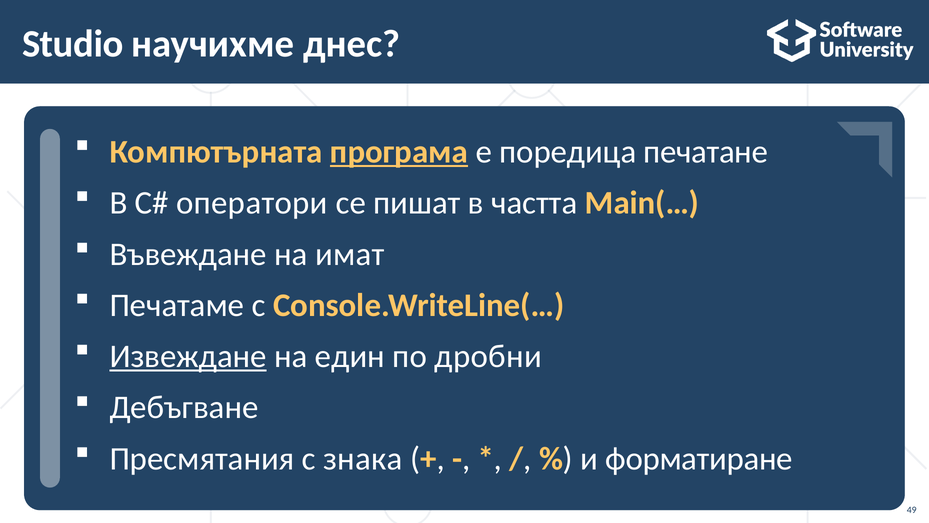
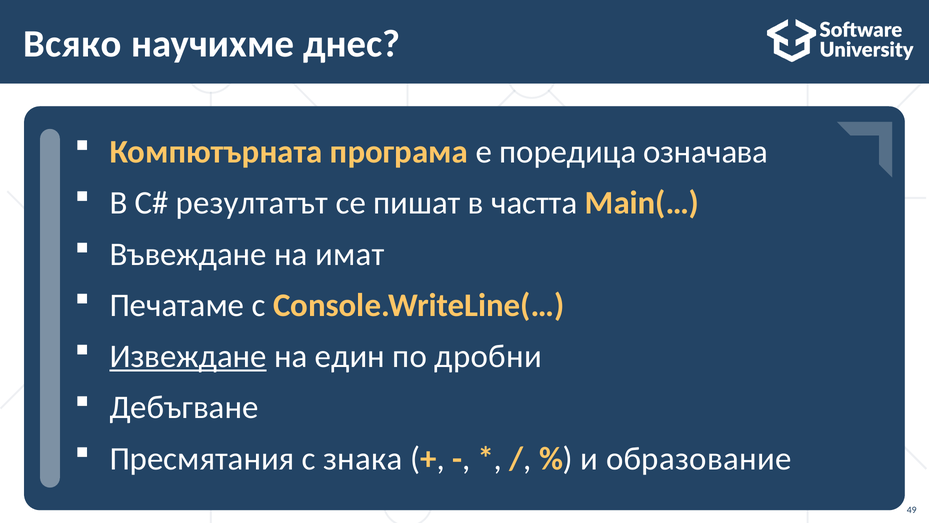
Studio: Studio -> Всяко
програма underline: present -> none
печатане: печатане -> означава
оператори: оператори -> резултатът
форматиране: форматиране -> образование
